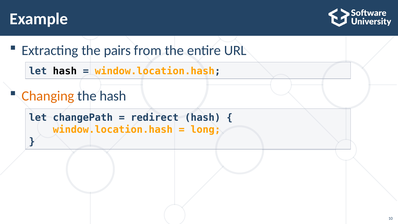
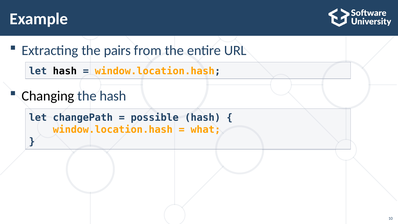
Changing colour: orange -> black
redirect: redirect -> possible
long: long -> what
